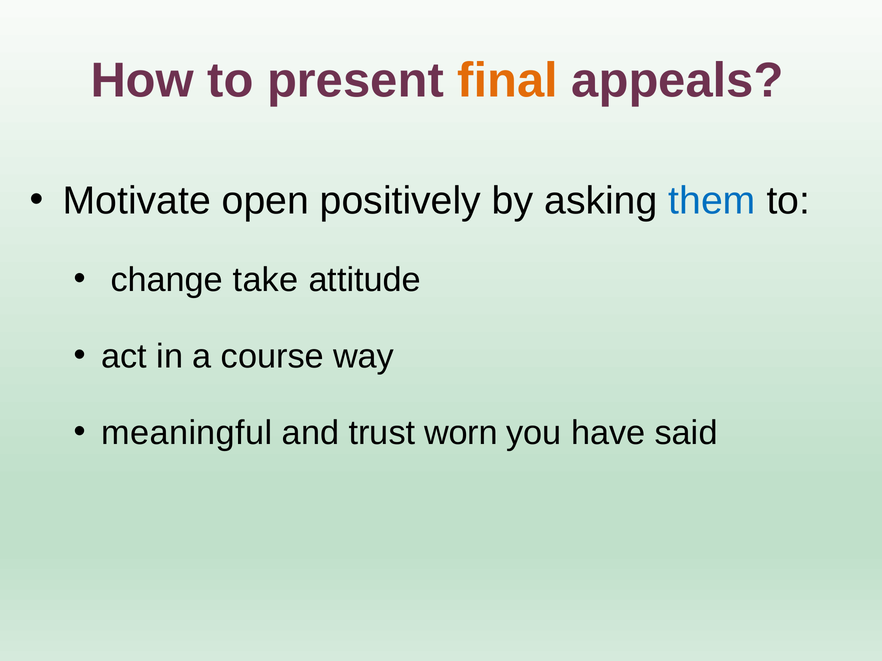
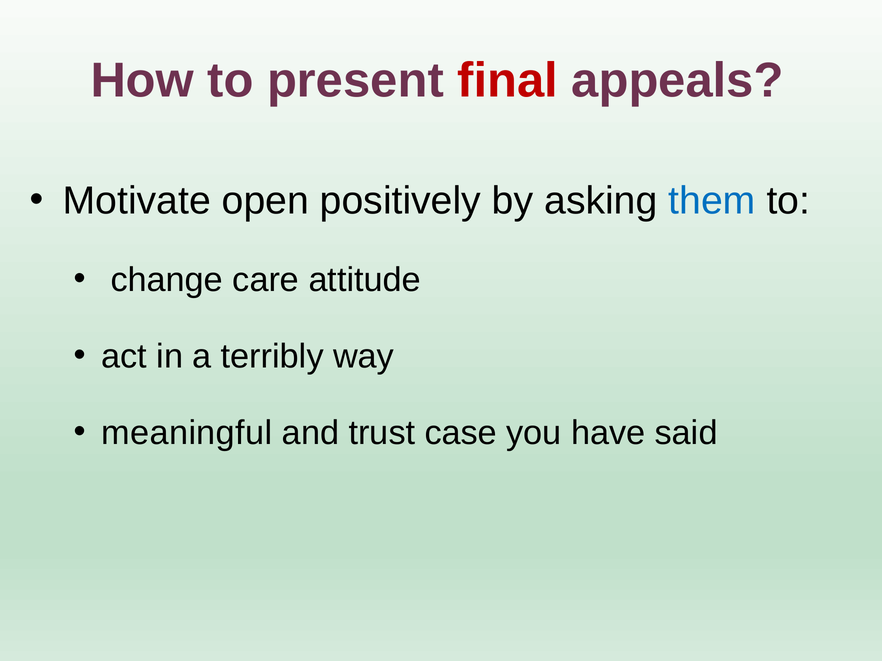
final colour: orange -> red
take: take -> care
course: course -> terribly
worn: worn -> case
